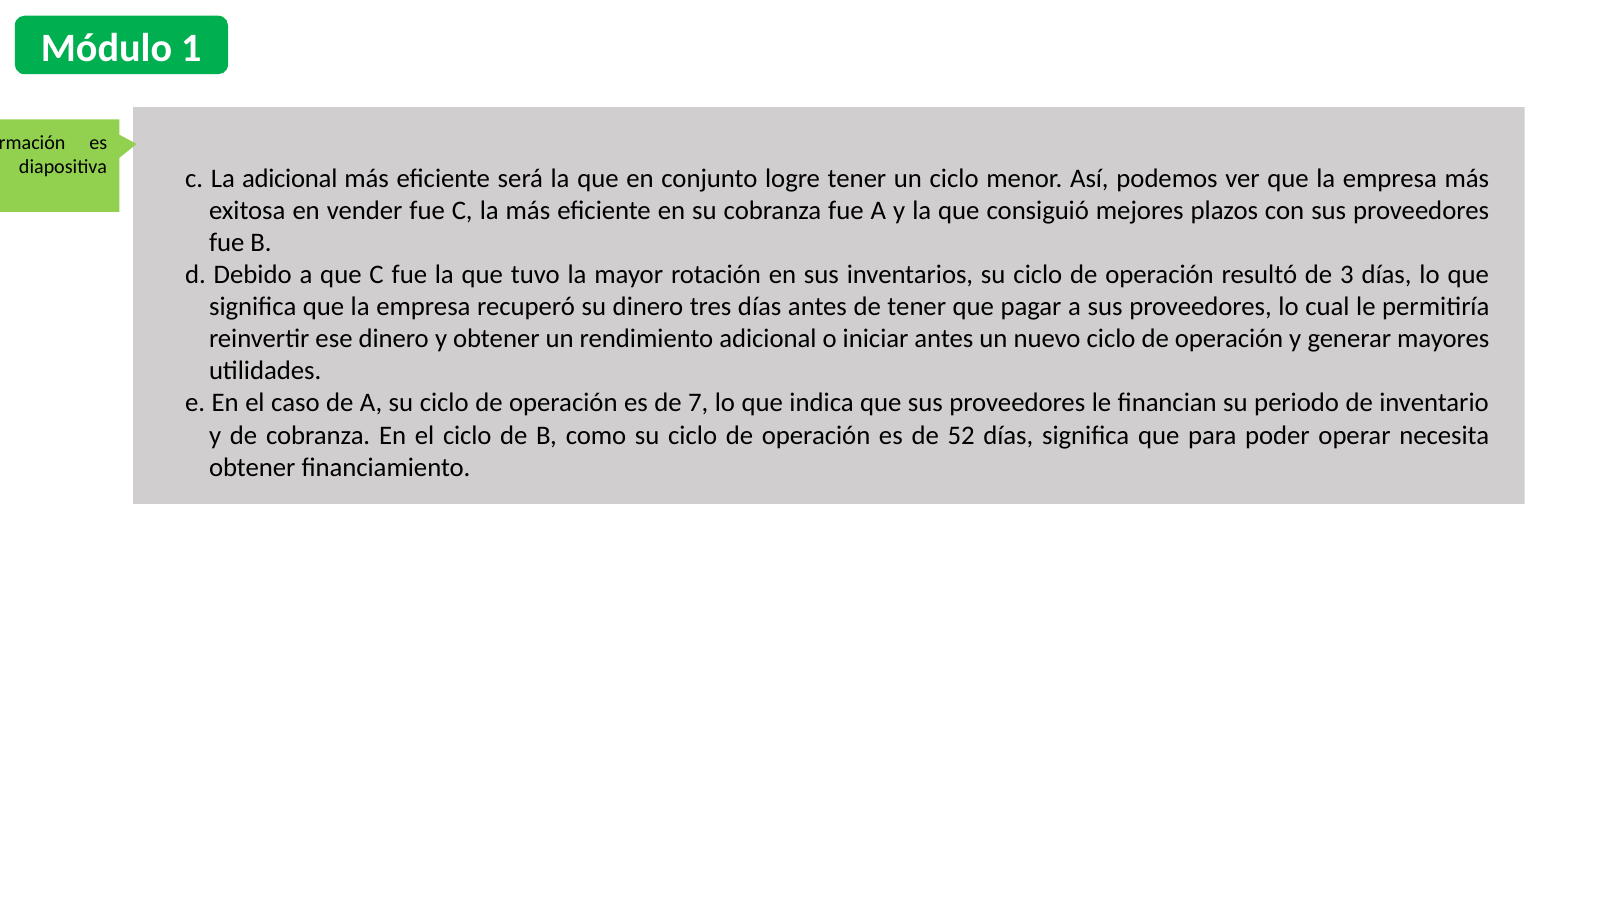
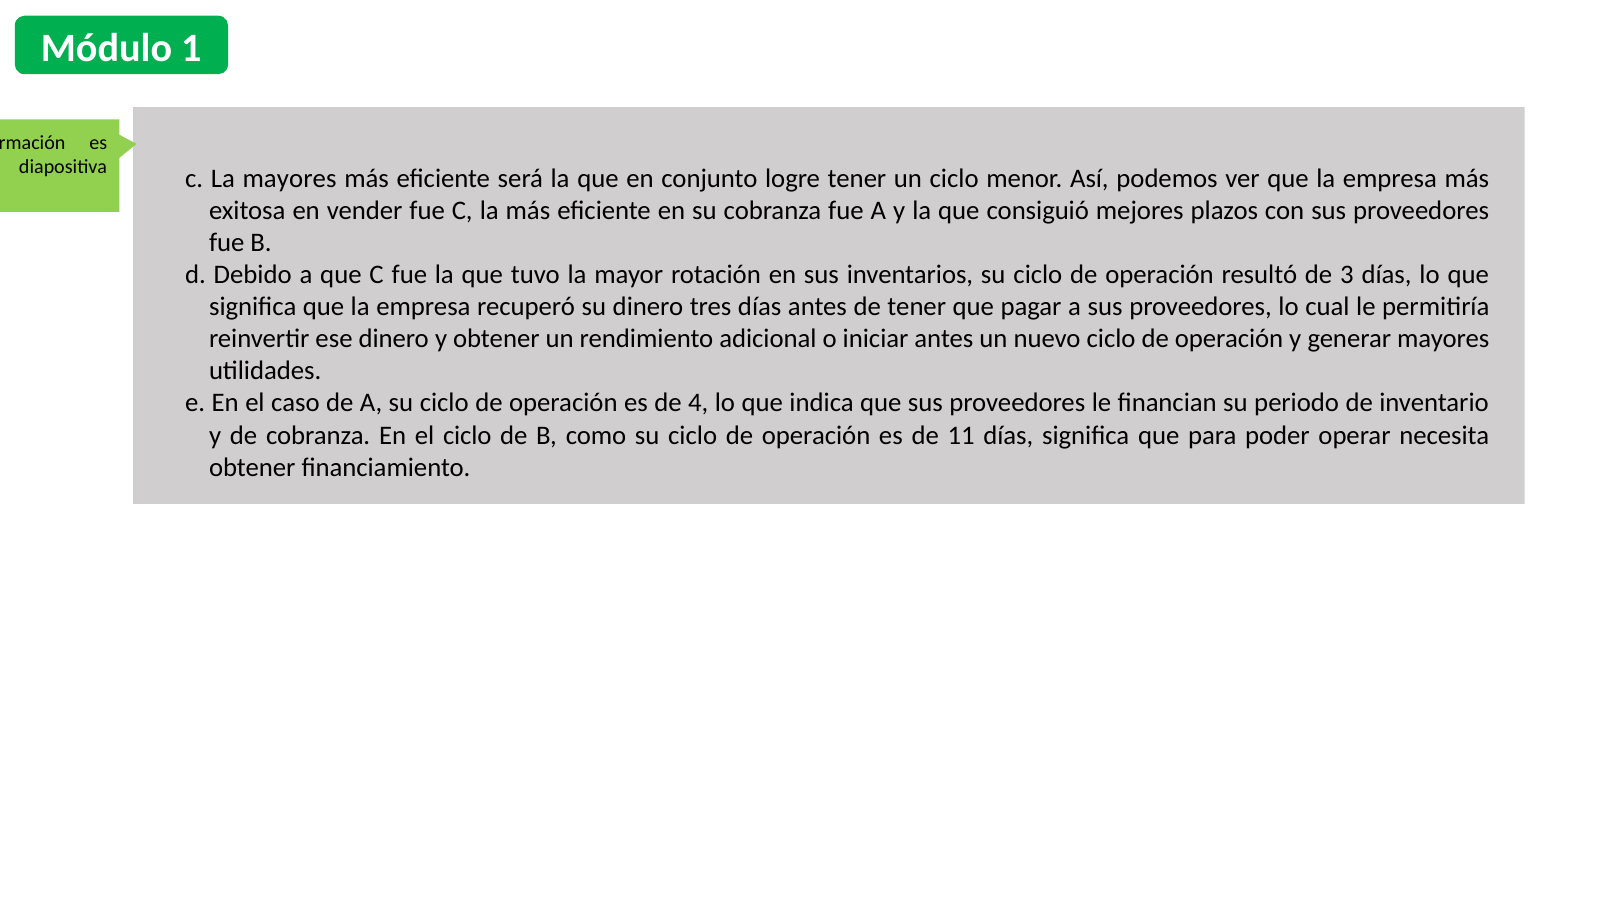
La adicional: adicional -> mayores
7: 7 -> 4
52: 52 -> 11
